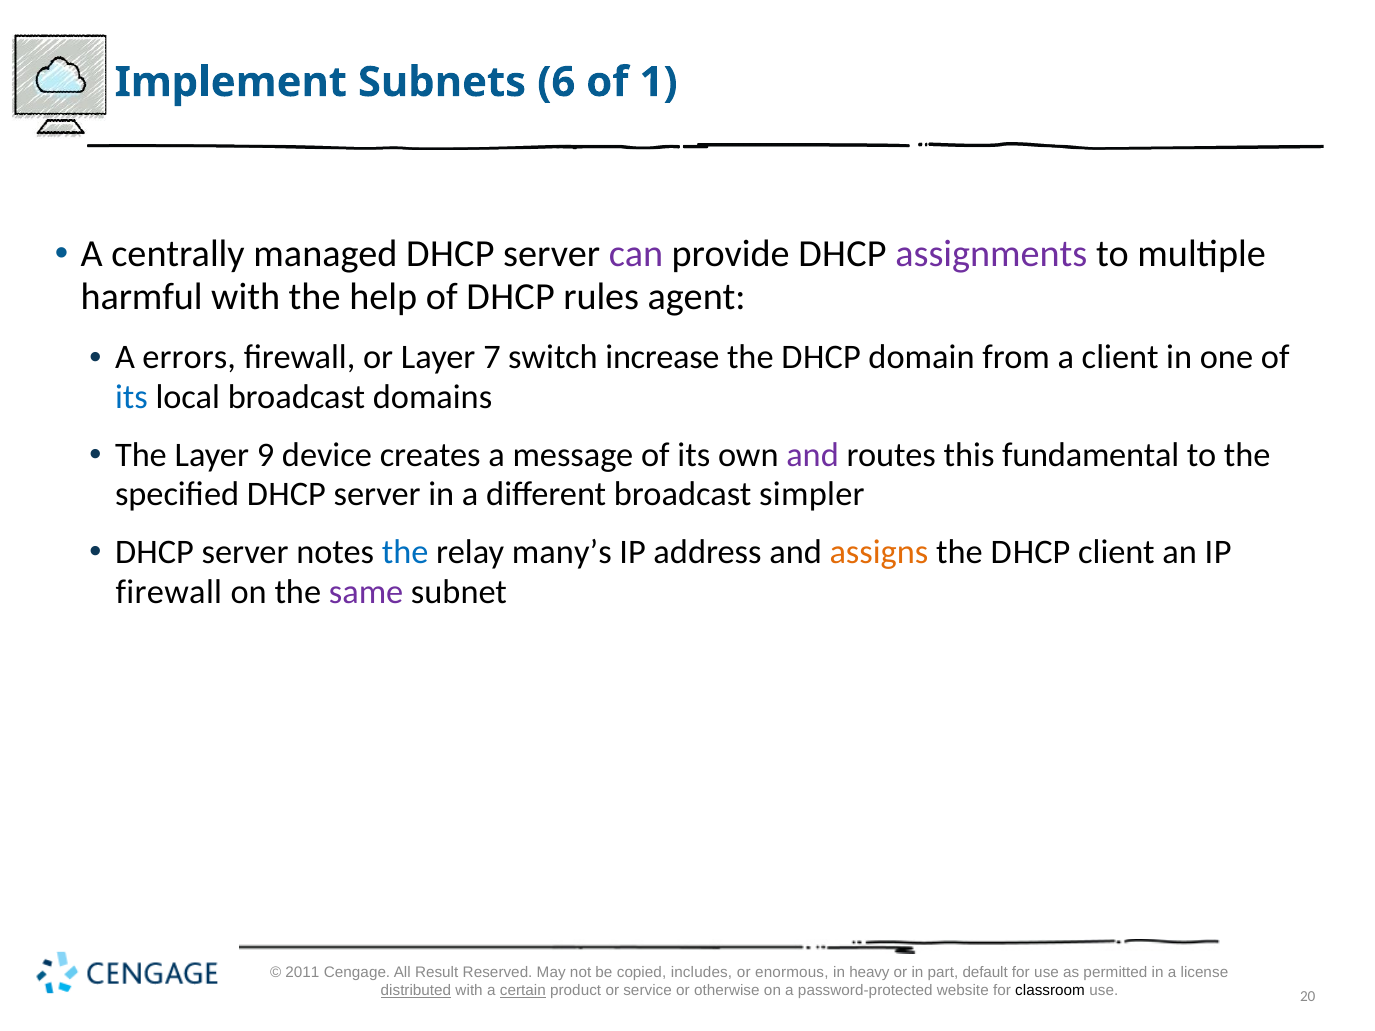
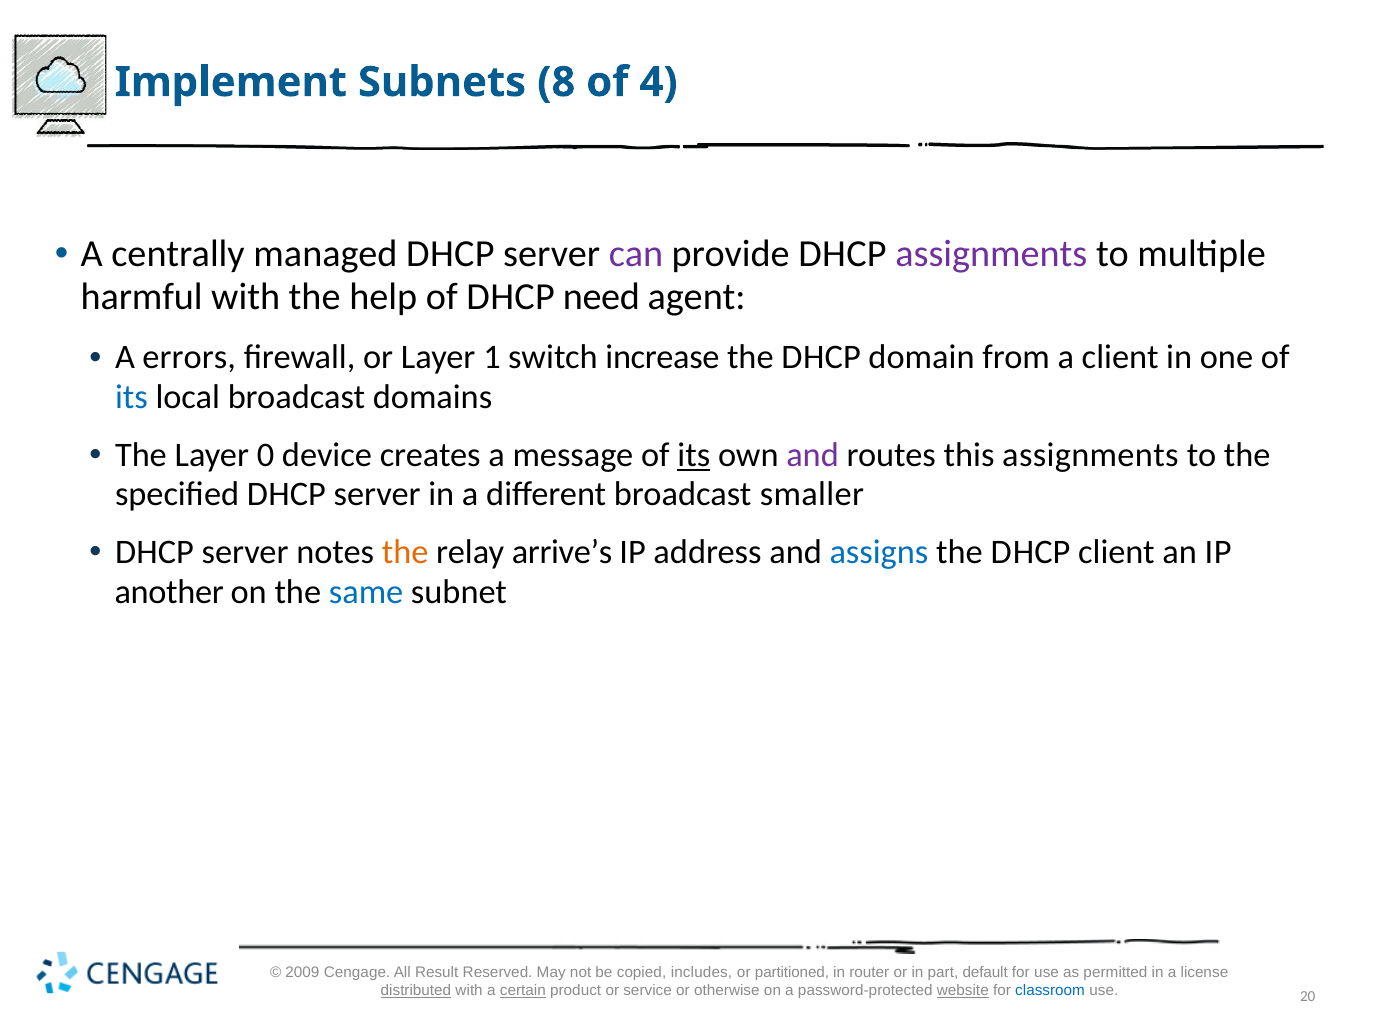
6: 6 -> 8
1: 1 -> 4
rules: rules -> need
7: 7 -> 1
9: 9 -> 0
its at (694, 455) underline: none -> present
this fundamental: fundamental -> assignments
simpler: simpler -> smaller
the at (405, 553) colour: blue -> orange
many’s: many’s -> arrive’s
assigns colour: orange -> blue
firewall at (169, 592): firewall -> another
same colour: purple -> blue
2011: 2011 -> 2009
enormous: enormous -> partitioned
heavy: heavy -> router
website underline: none -> present
classroom colour: black -> blue
